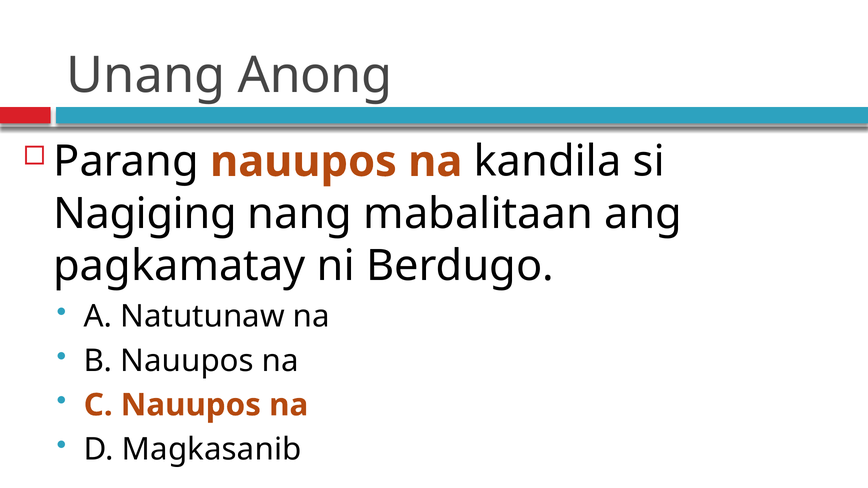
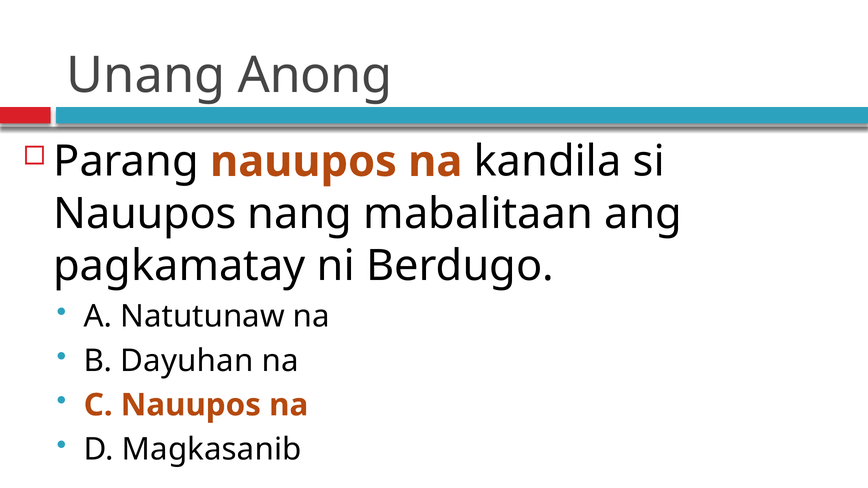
Nagiging at (145, 214): Nagiging -> Nauupos
B Nauupos: Nauupos -> Dayuhan
